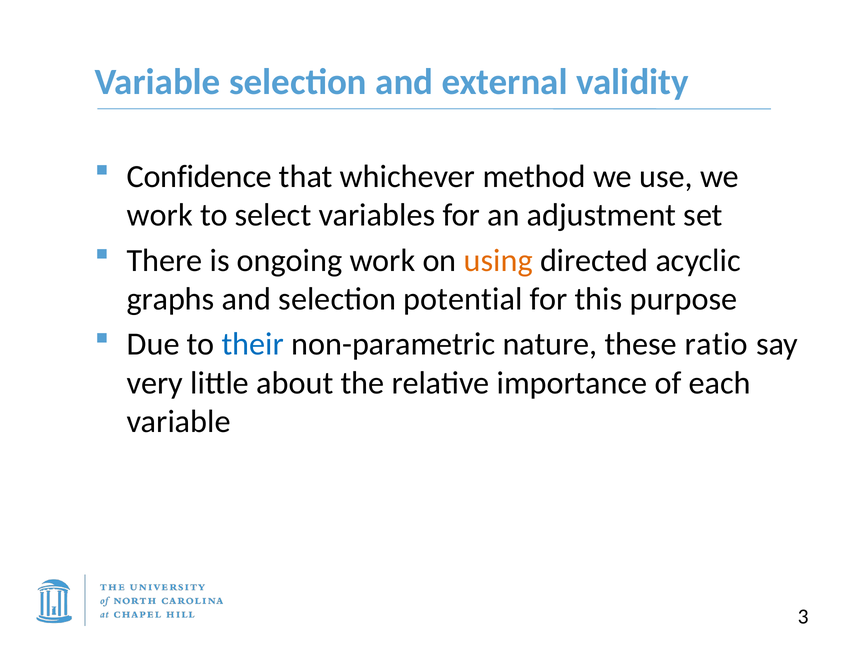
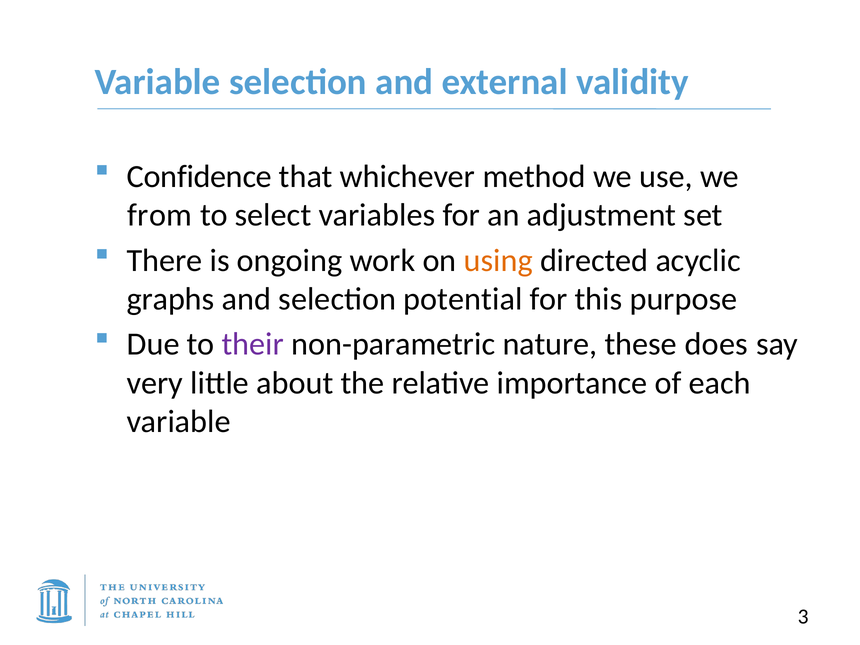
work at (160, 215): work -> from
their colour: blue -> purple
ratio: ratio -> does
